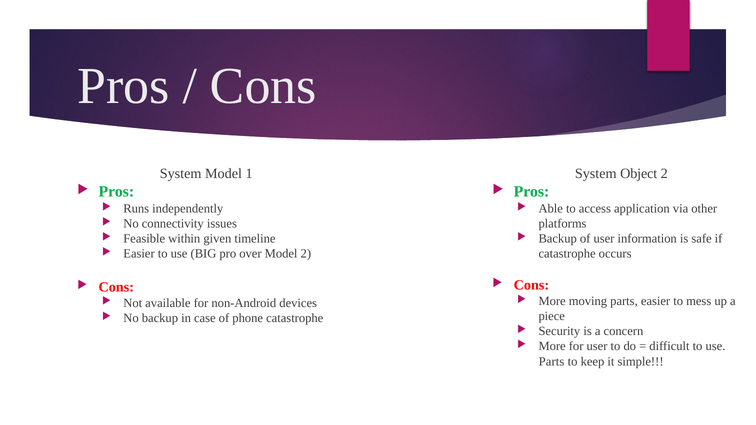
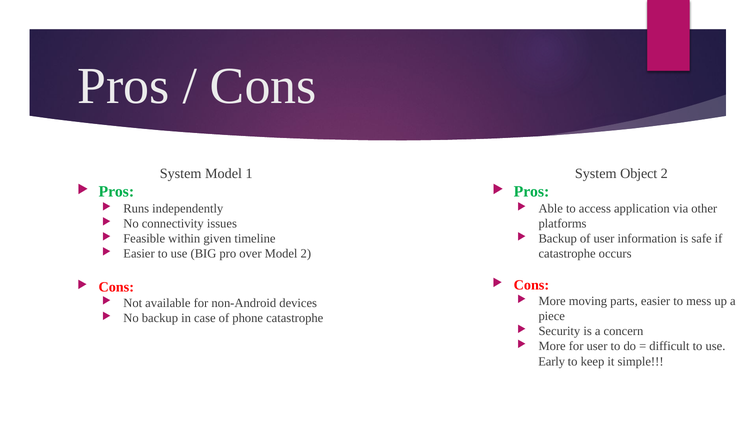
Parts at (552, 362): Parts -> Early
